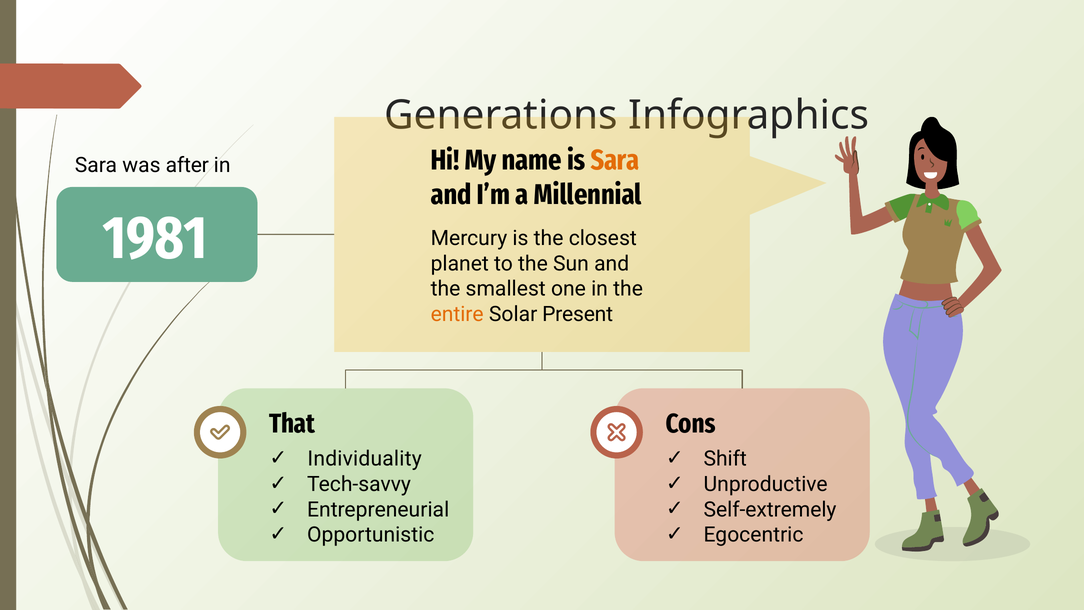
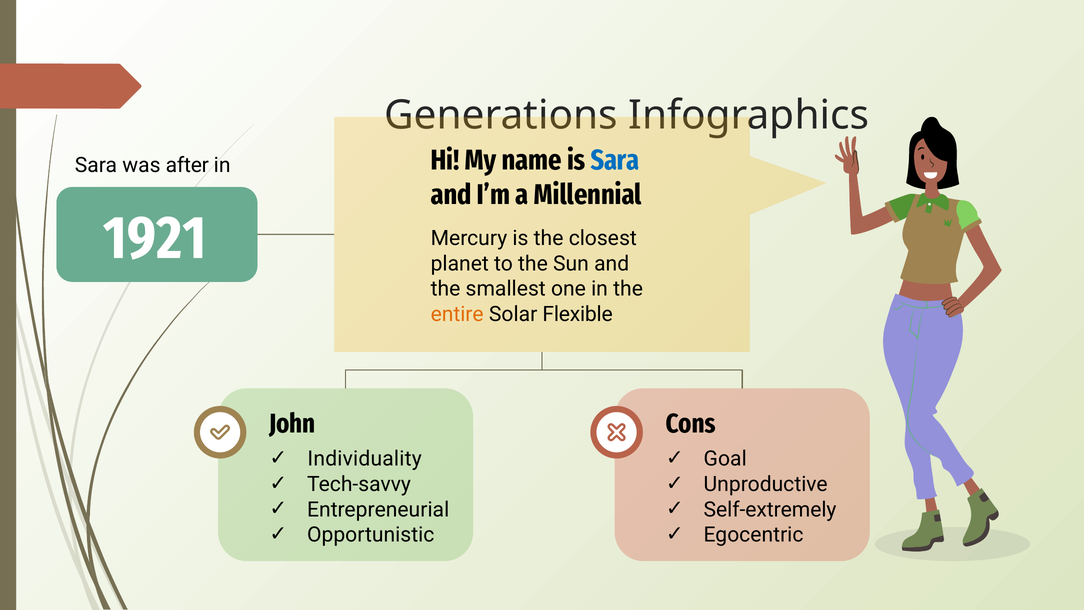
Sara at (615, 160) colour: orange -> blue
1981: 1981 -> 1921
Present: Present -> Flexible
That: That -> John
Shift: Shift -> Goal
